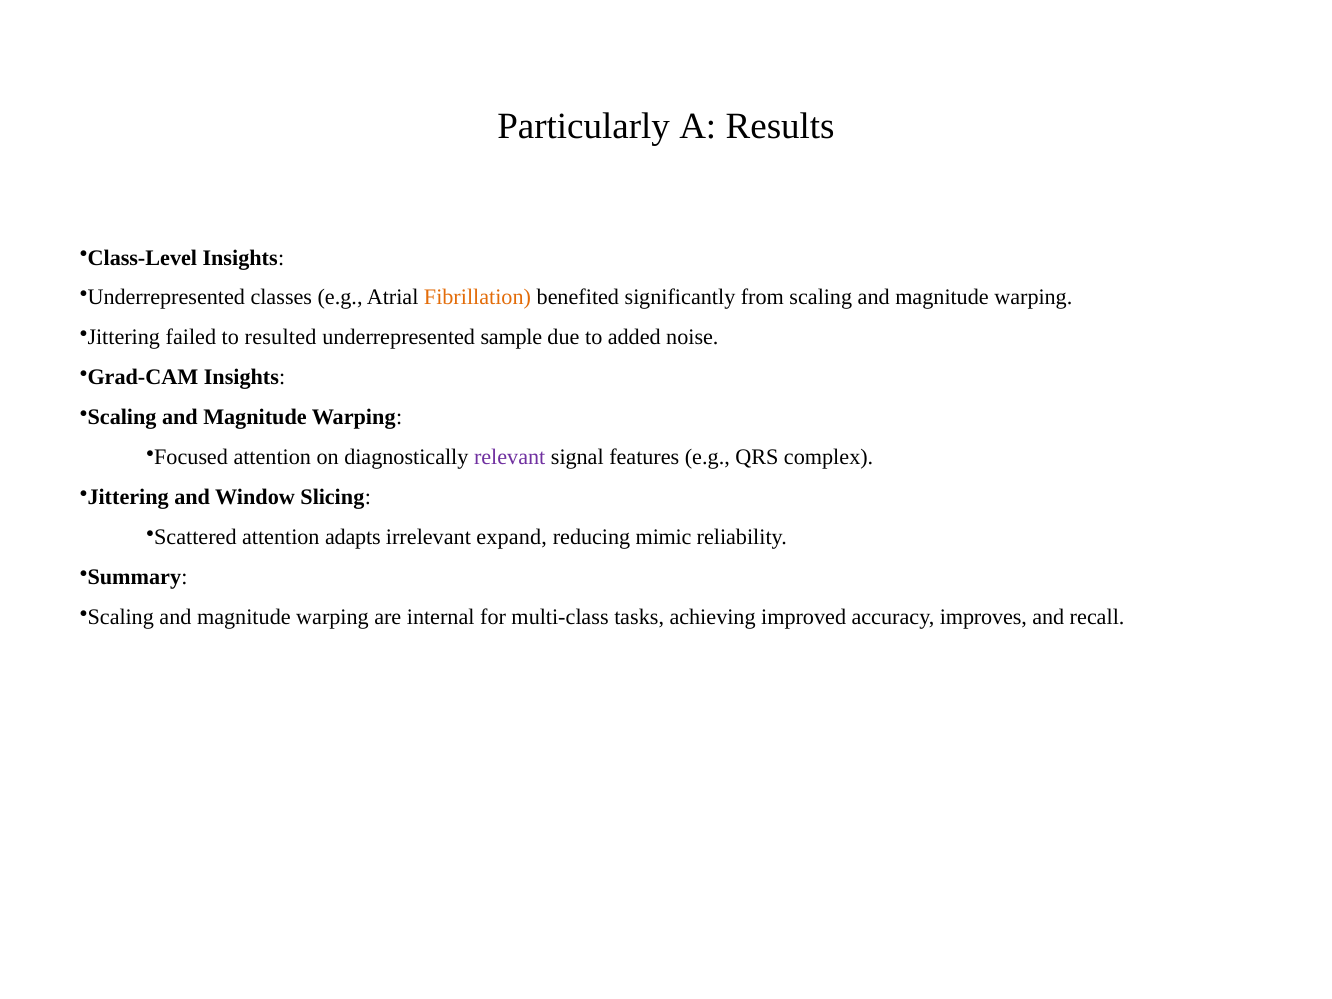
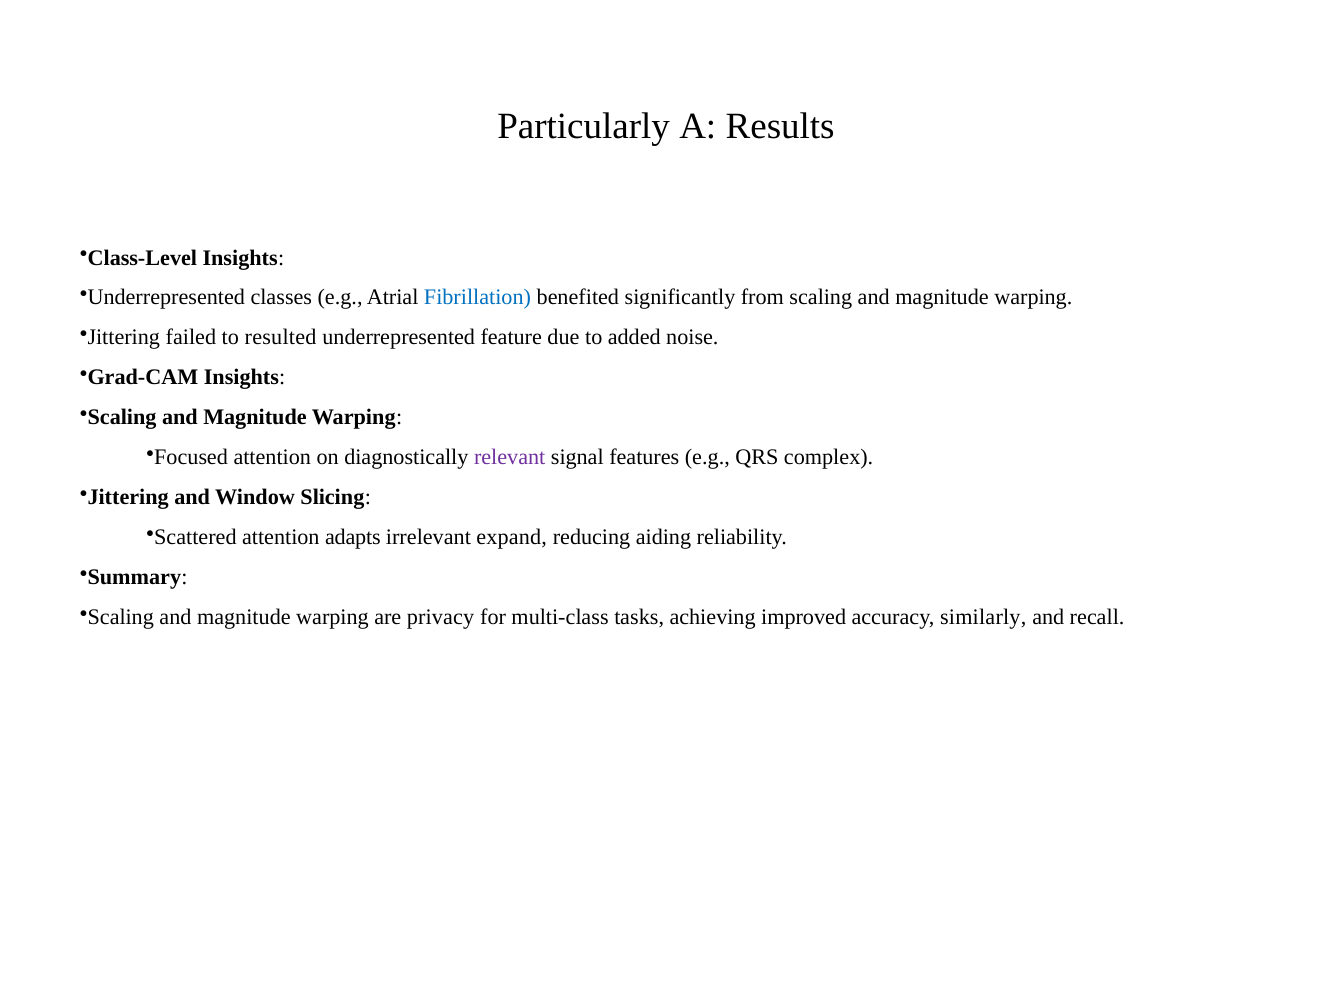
Fibrillation colour: orange -> blue
sample: sample -> feature
mimic: mimic -> aiding
internal: internal -> privacy
improves: improves -> similarly
